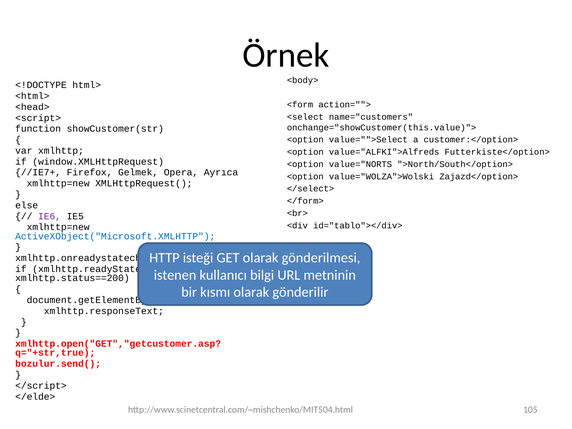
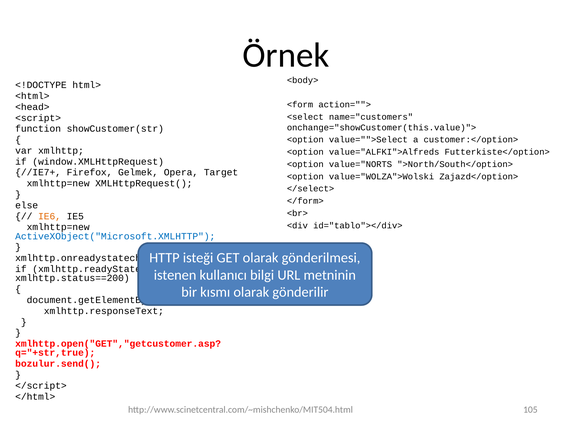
Ayrıca: Ayrıca -> Target
IE6 colour: purple -> orange
</elde> at (35, 397): </elde> -> </html>
